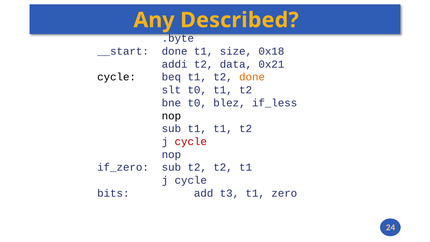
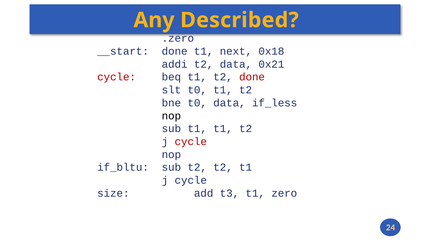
.byte: .byte -> .zero
size: size -> next
cycle at (117, 77) colour: black -> red
done at (252, 77) colour: orange -> red
t0 blez: blez -> data
if_zero: if_zero -> if_bltu
bits: bits -> size
